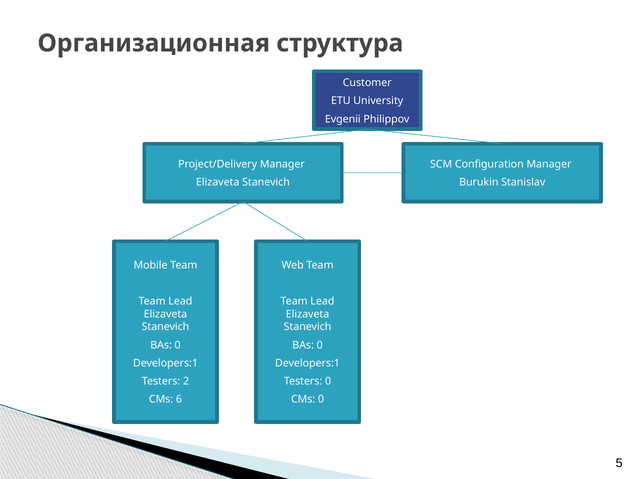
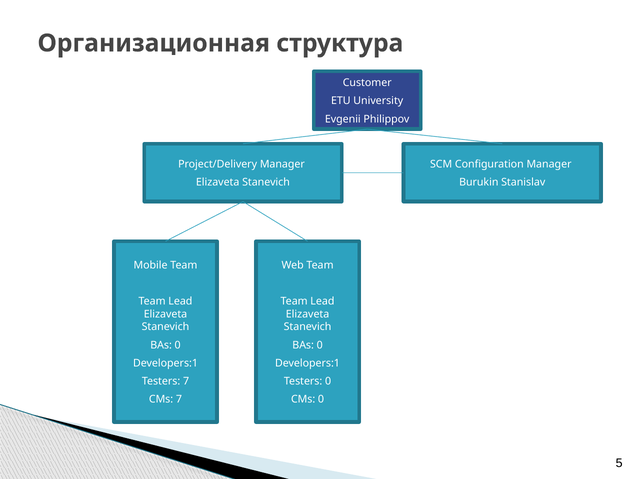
Testers 2: 2 -> 7
CMs 6: 6 -> 7
